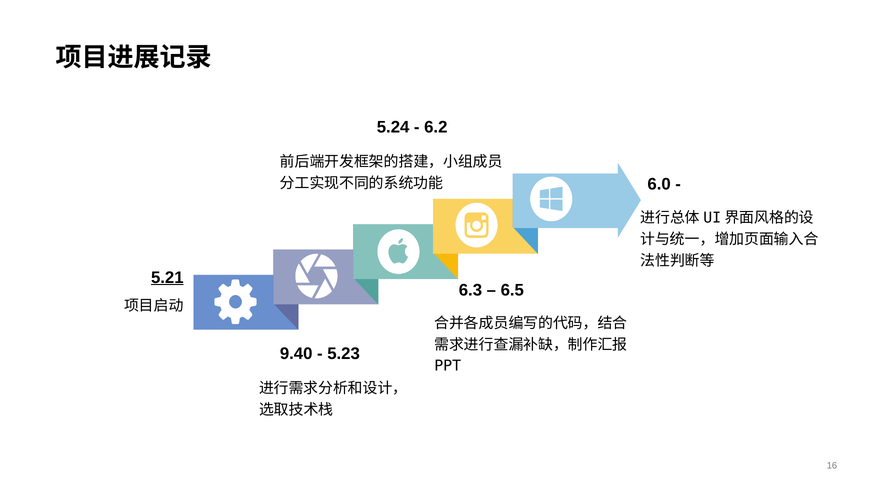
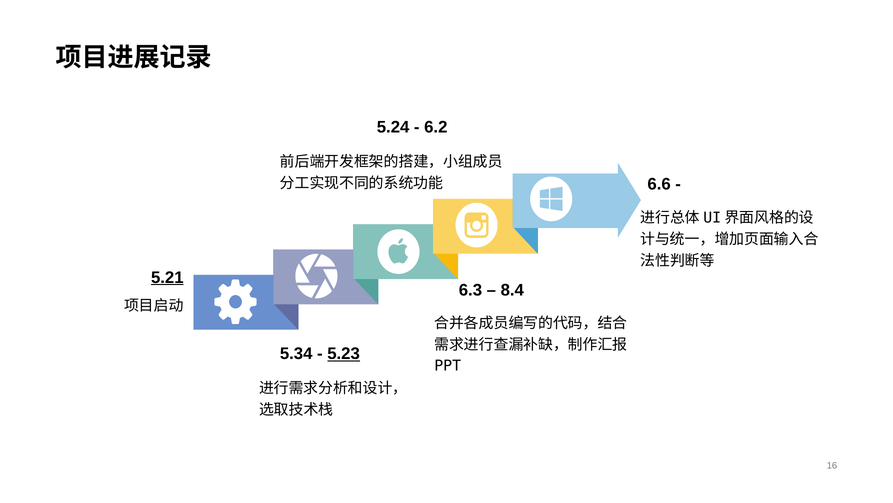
6.0: 6.0 -> 6.6
6.5: 6.5 -> 8.4
9.40: 9.40 -> 5.34
5.23 underline: none -> present
